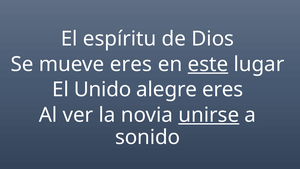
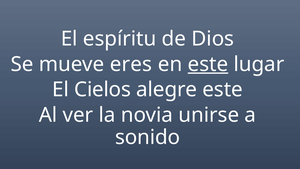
Unido: Unido -> Cielos
alegre eres: eres -> este
unirse underline: present -> none
